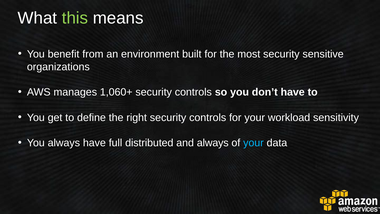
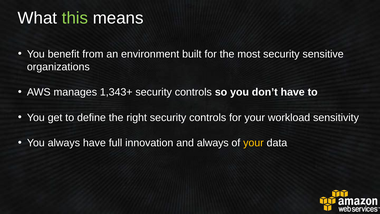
1,060+: 1,060+ -> 1,343+
distributed: distributed -> innovation
your at (253, 143) colour: light blue -> yellow
